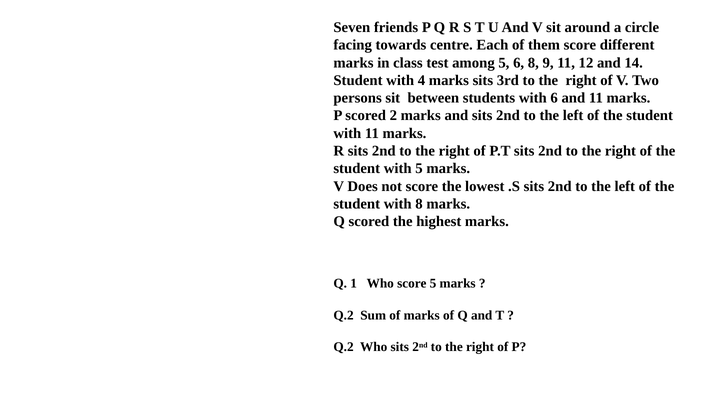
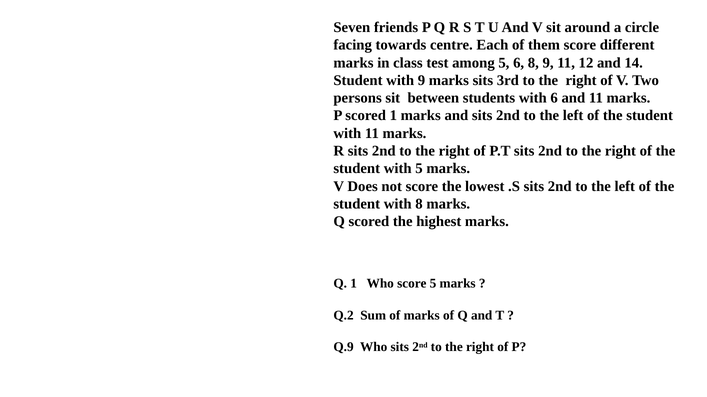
with 4: 4 -> 9
scored 2: 2 -> 1
Q.2 at (344, 348): Q.2 -> Q.9
